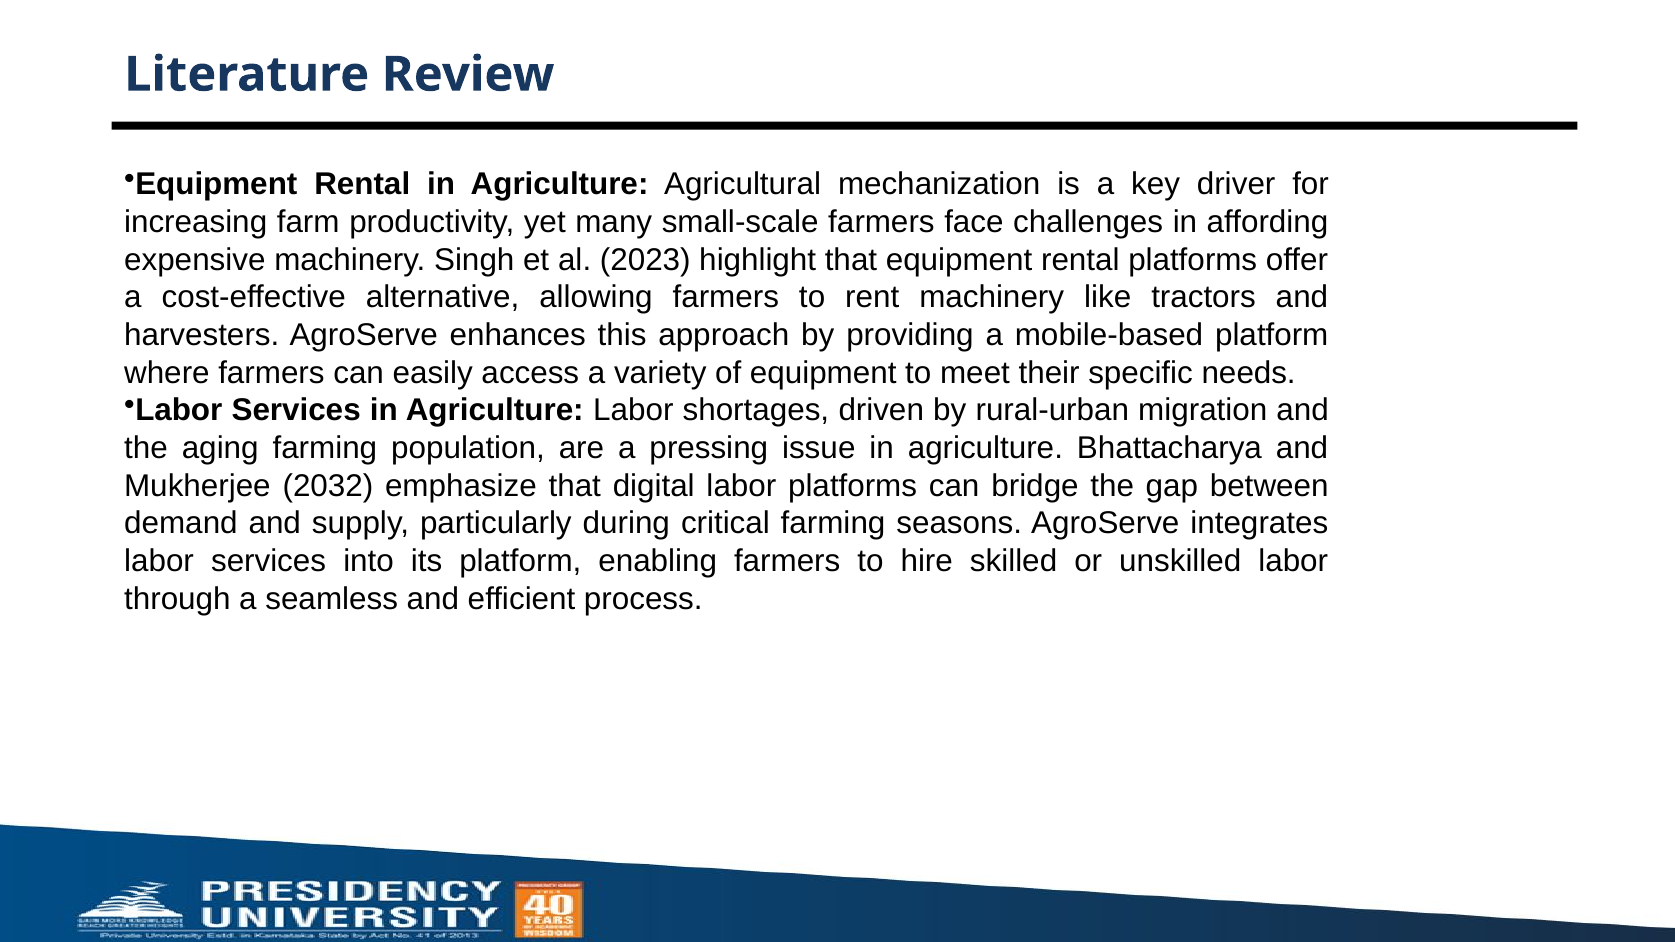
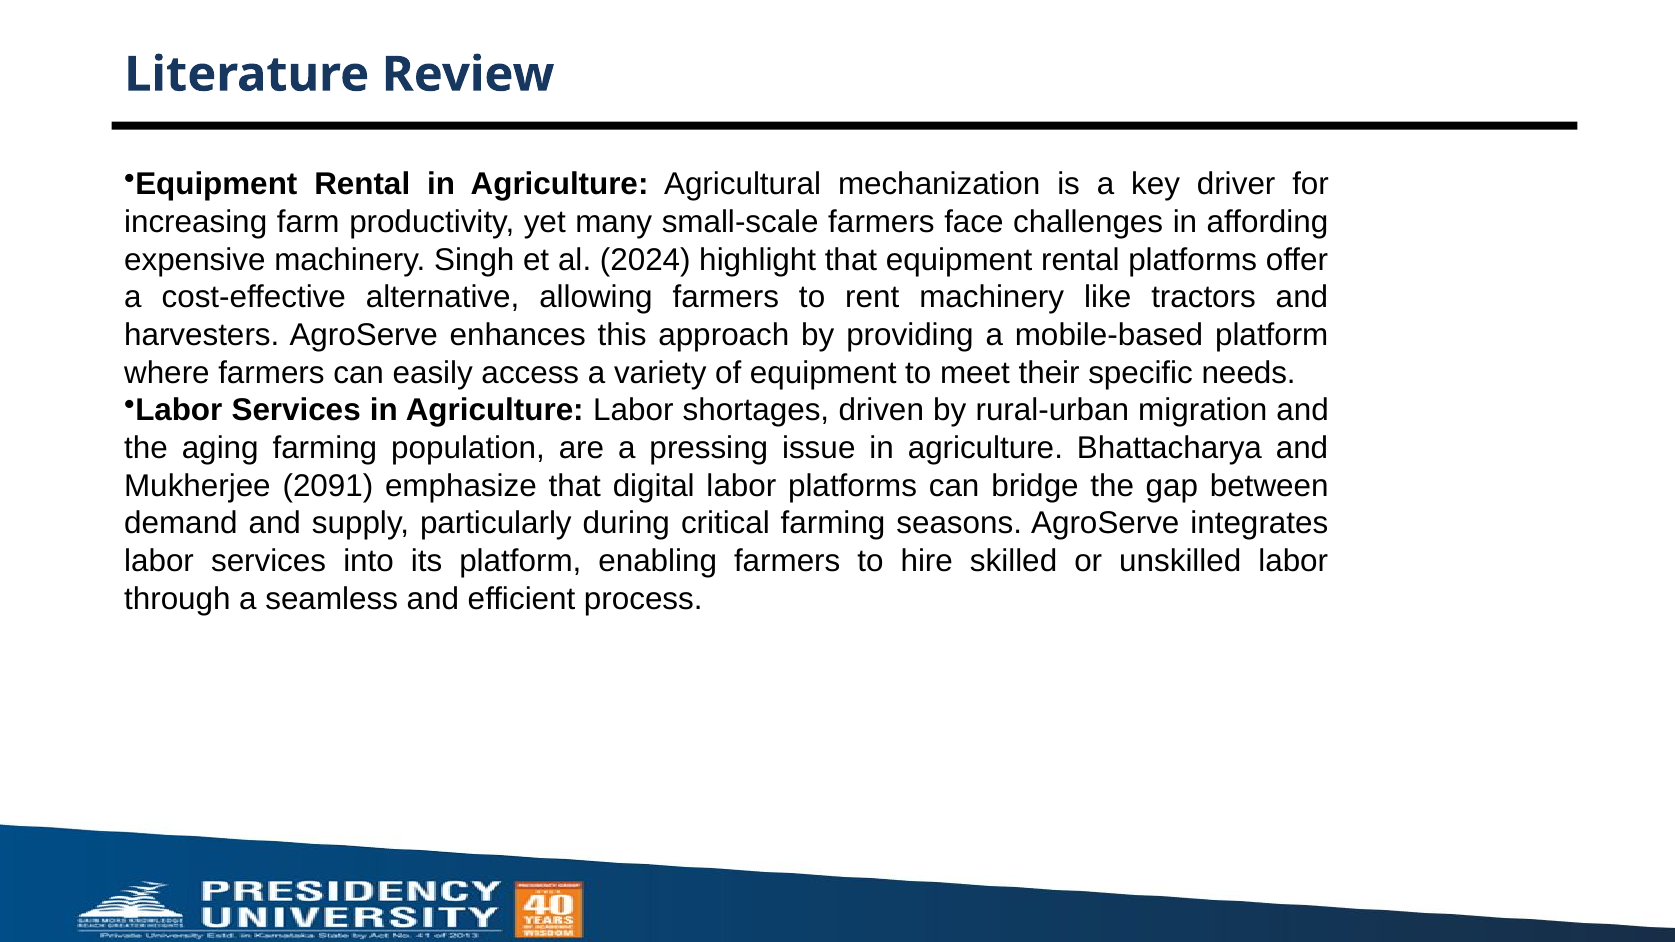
2023: 2023 -> 2024
2032: 2032 -> 2091
